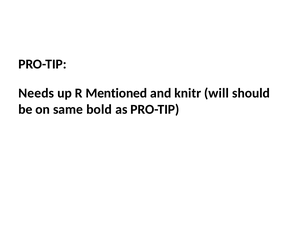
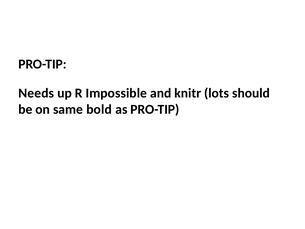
Mentioned: Mentioned -> Impossible
will: will -> lots
